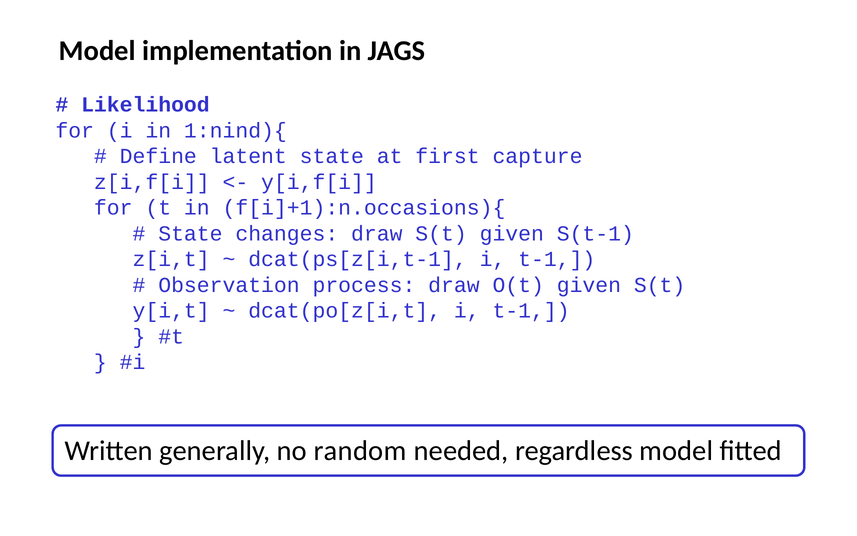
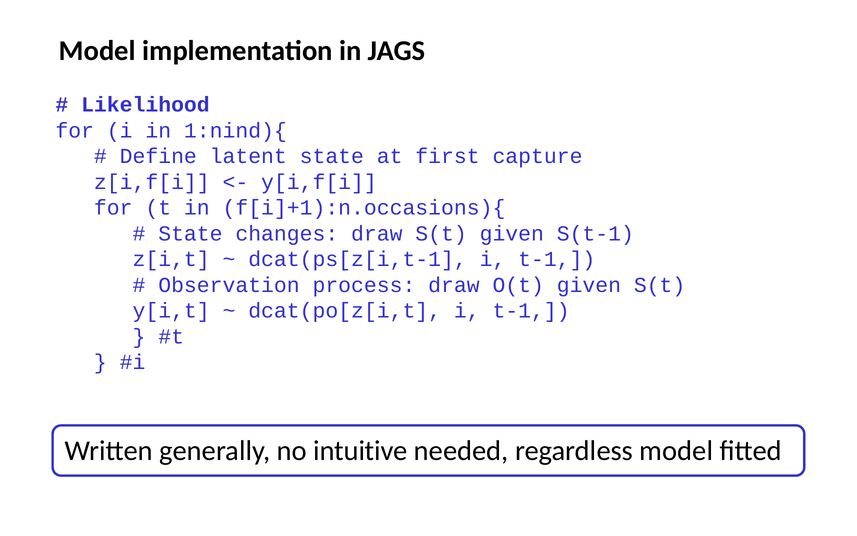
random: random -> intuitive
